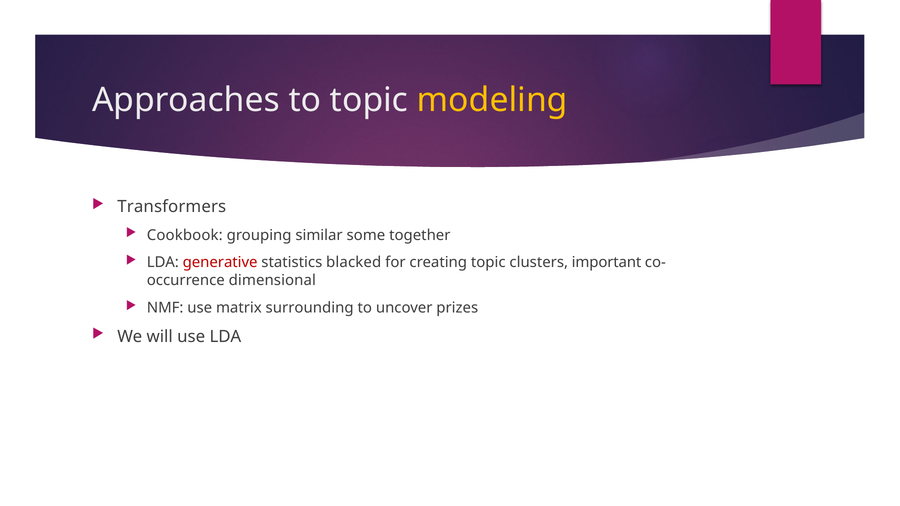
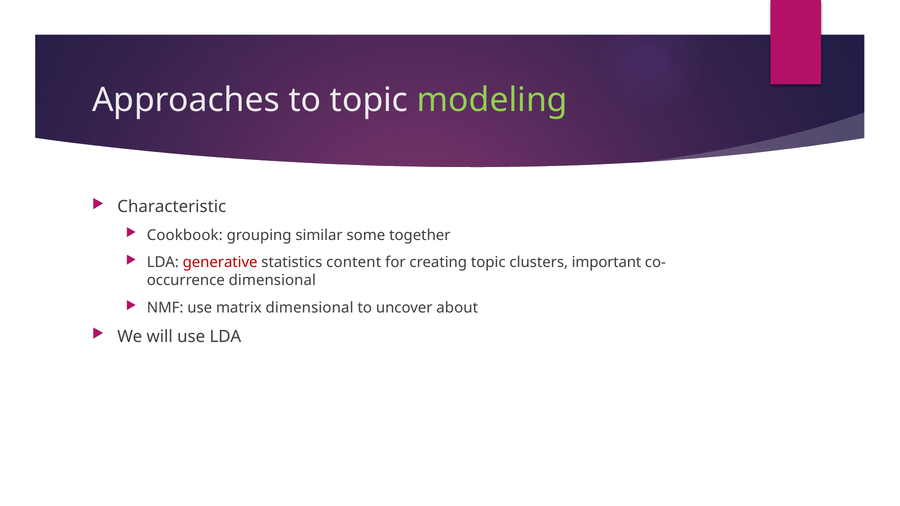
modeling colour: yellow -> light green
Transformers: Transformers -> Characteristic
blacked: blacked -> content
matrix surrounding: surrounding -> dimensional
prizes: prizes -> about
